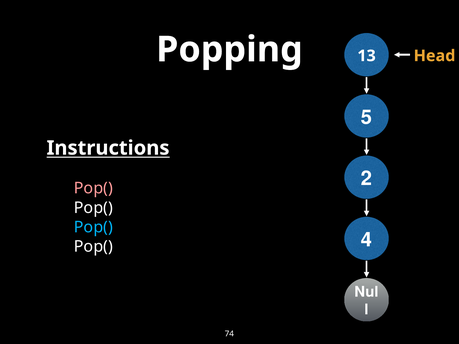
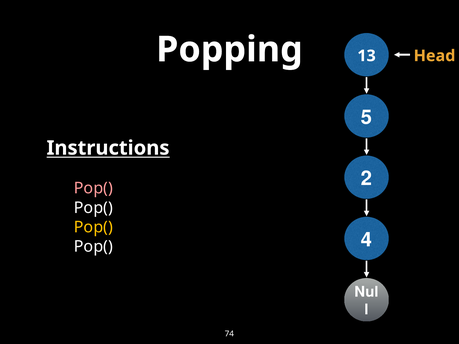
Pop( at (93, 227) colour: light blue -> yellow
